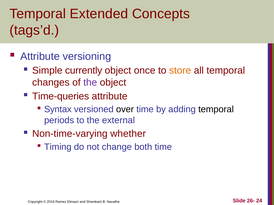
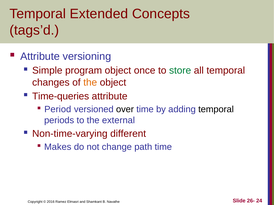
currently: currently -> program
store colour: orange -> green
the at (90, 83) colour: purple -> orange
Syntax: Syntax -> Period
whether: whether -> different
Timing: Timing -> Makes
both: both -> path
